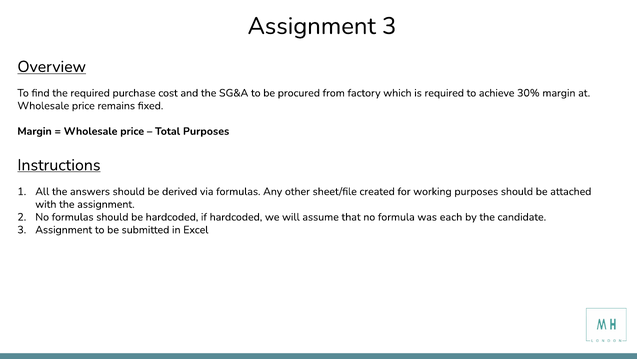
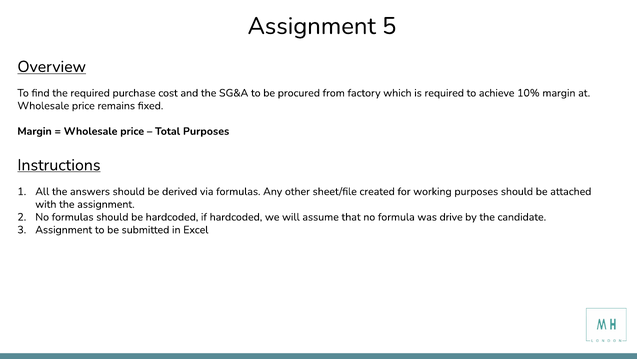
Assignment 3: 3 -> 5
30%: 30% -> 10%
each: each -> drive
